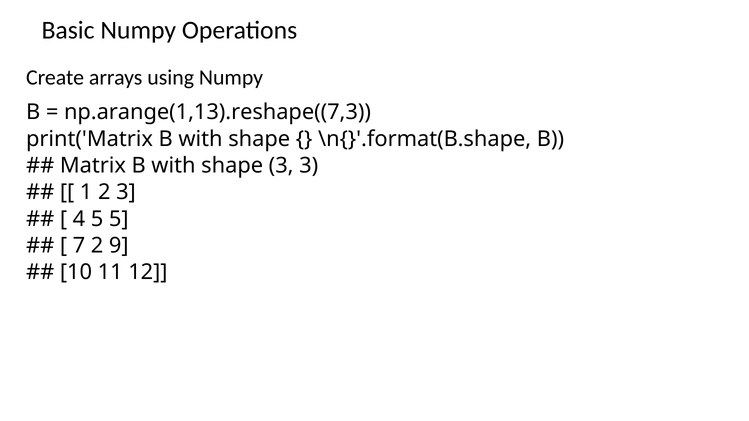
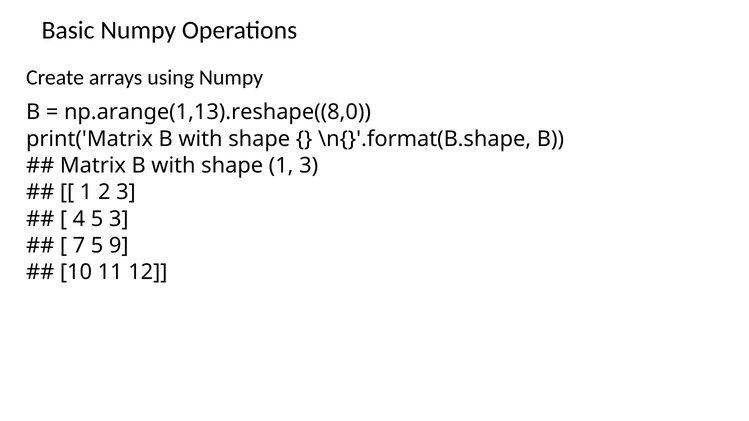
np.arange(1,13).reshape((7,3: np.arange(1,13).reshape((7,3 -> np.arange(1,13).reshape((8,0
shape 3: 3 -> 1
5 5: 5 -> 3
7 2: 2 -> 5
